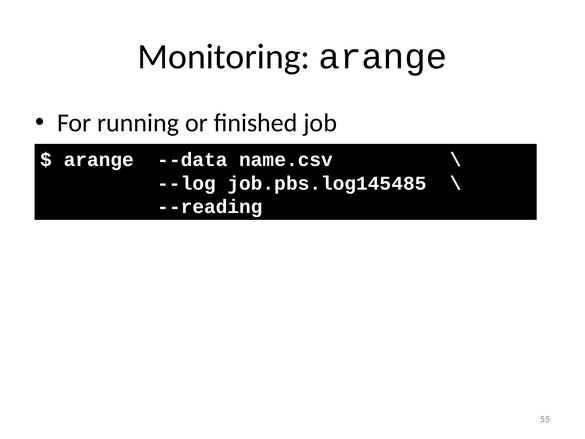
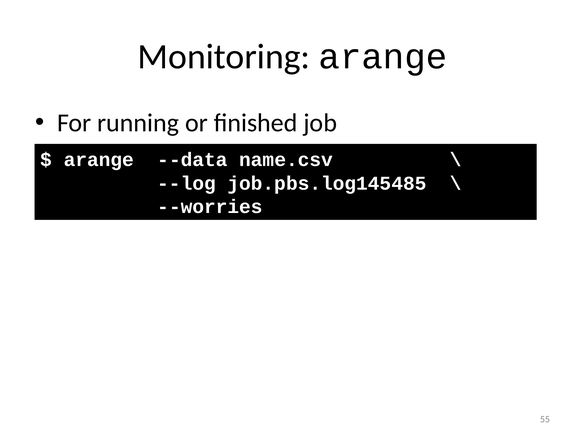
--reading: --reading -> --worries
